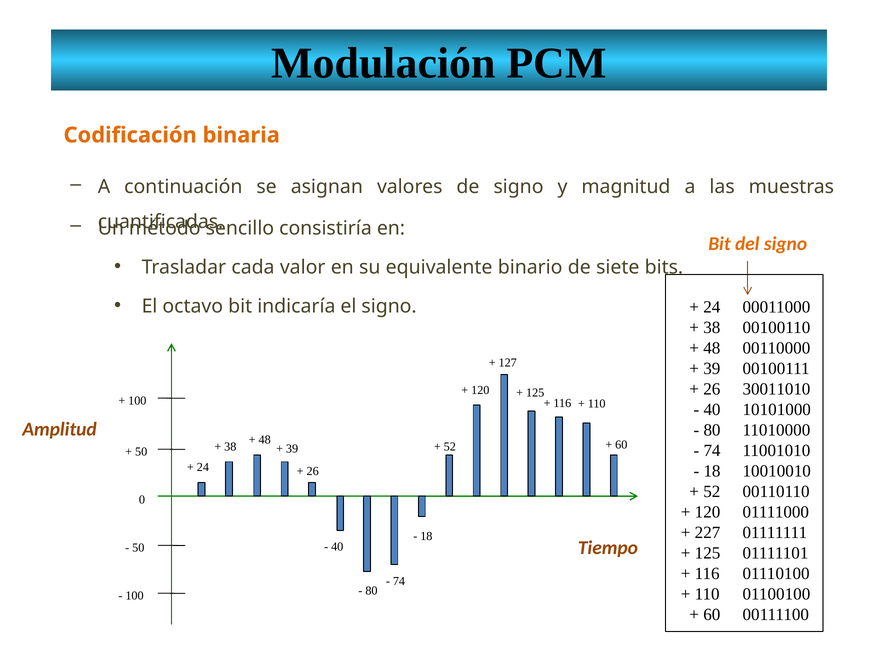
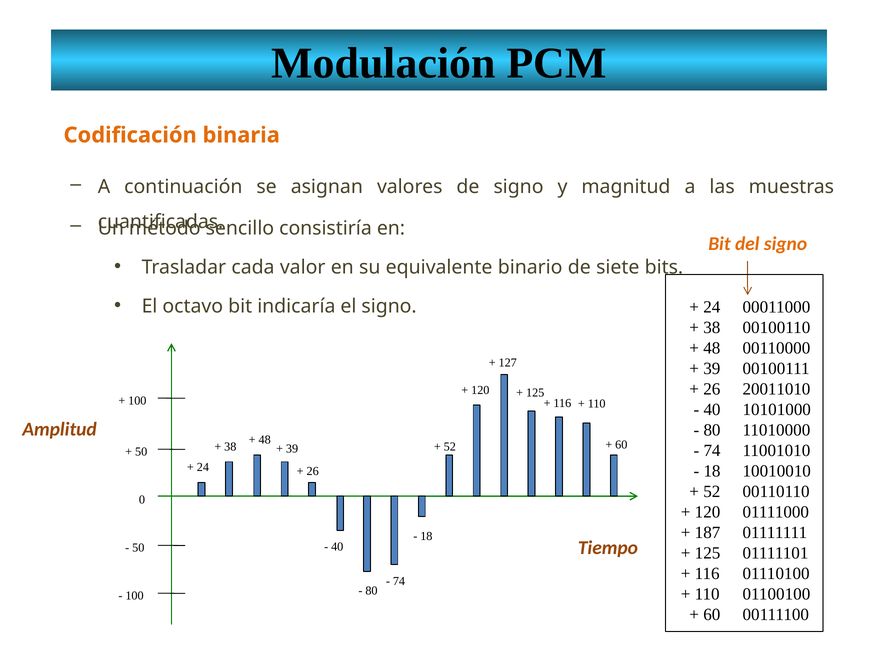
30011010: 30011010 -> 20011010
227: 227 -> 187
